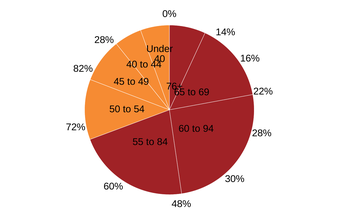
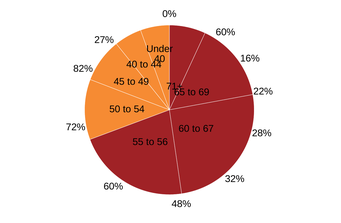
14% at (225, 32): 14% -> 60%
28% at (104, 40): 28% -> 27%
76+: 76+ -> 71+
94: 94 -> 67
84: 84 -> 56
30%: 30% -> 32%
